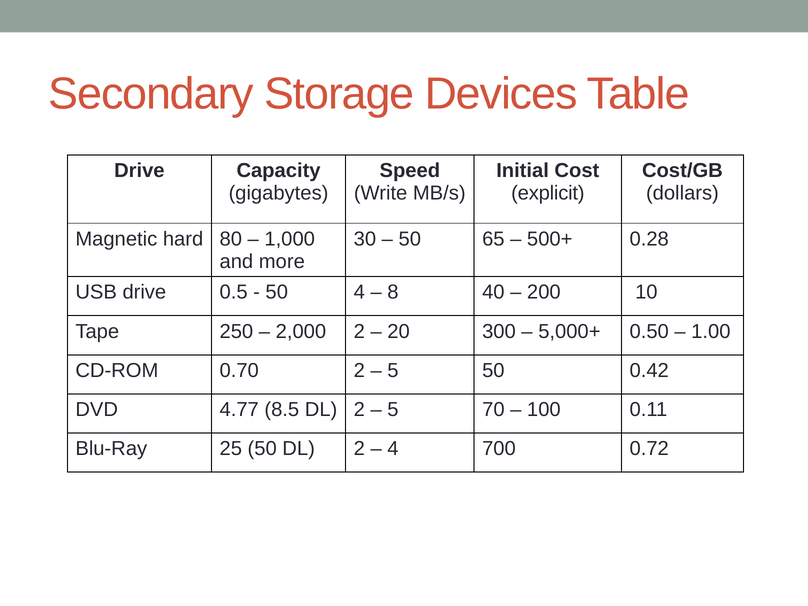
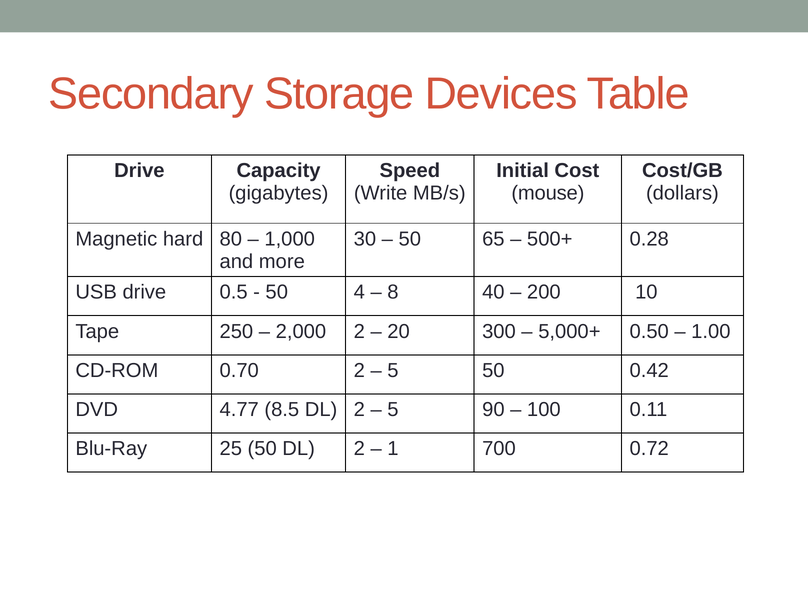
explicit: explicit -> mouse
70: 70 -> 90
4 at (393, 449): 4 -> 1
